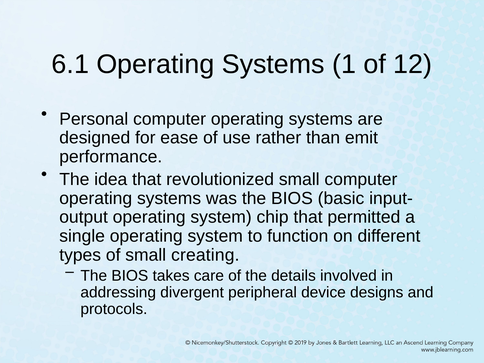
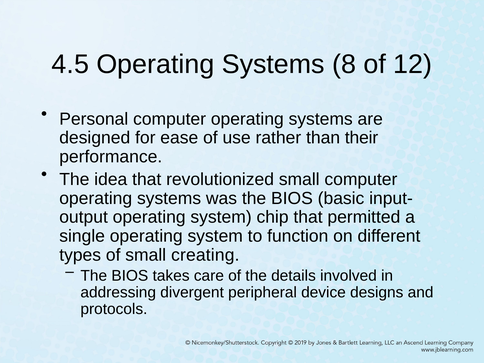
6.1: 6.1 -> 4.5
1: 1 -> 8
emit: emit -> their
